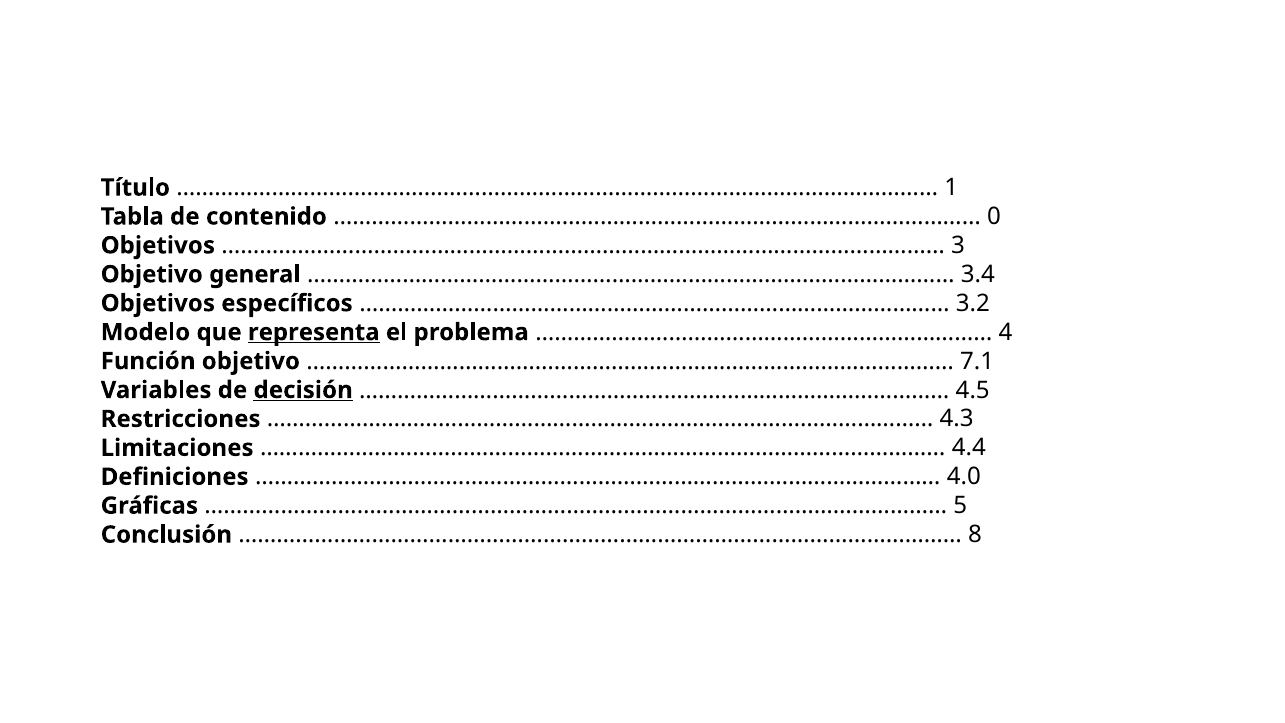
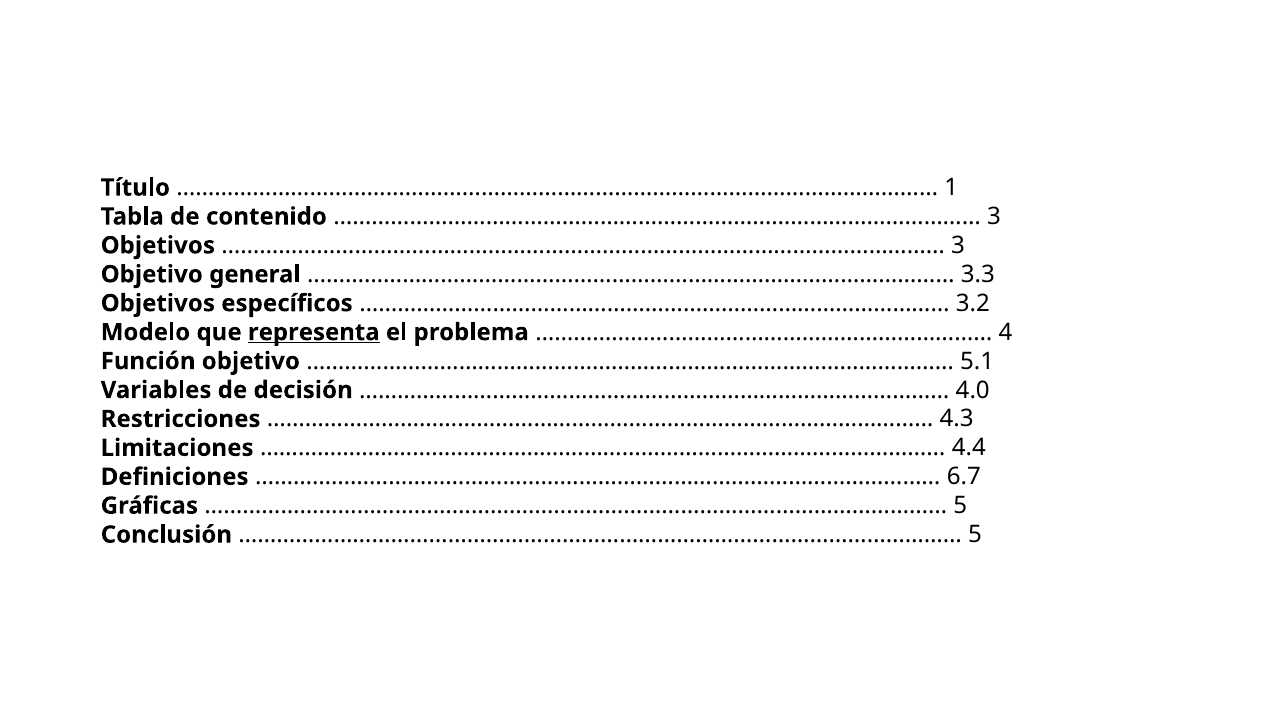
0 at (994, 217): 0 -> 3
3.4: 3.4 -> 3.3
7.1: 7.1 -> 5.1
decisión underline: present -> none
4.5: 4.5 -> 4.0
4.0: 4.0 -> 6.7
8 at (975, 535): 8 -> 5
